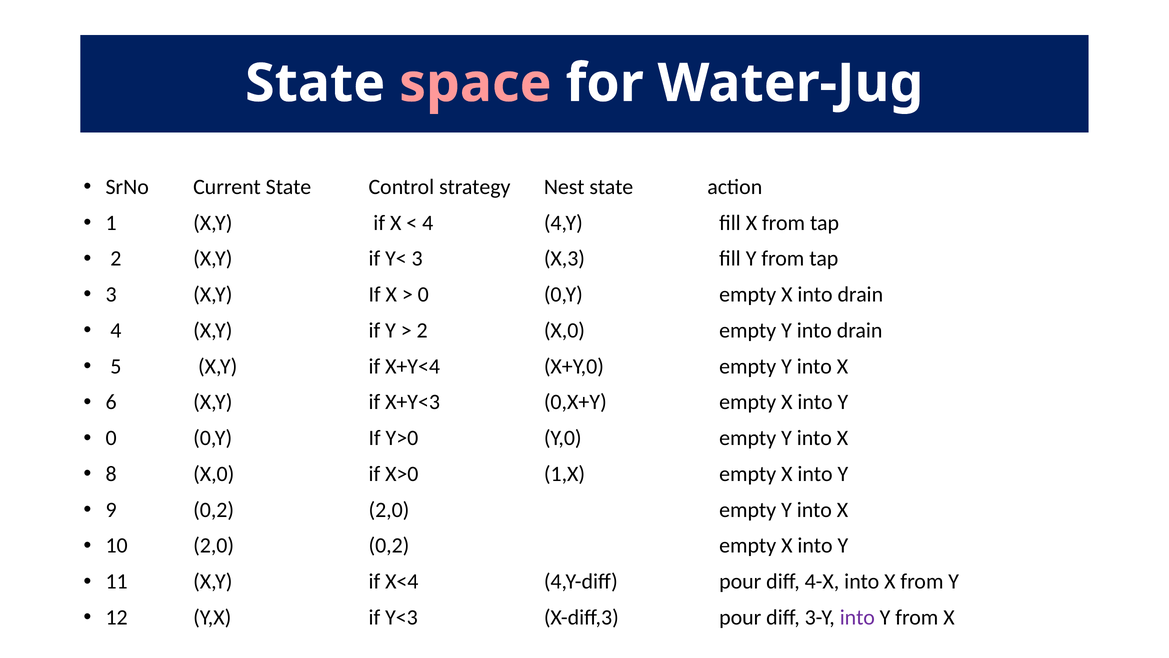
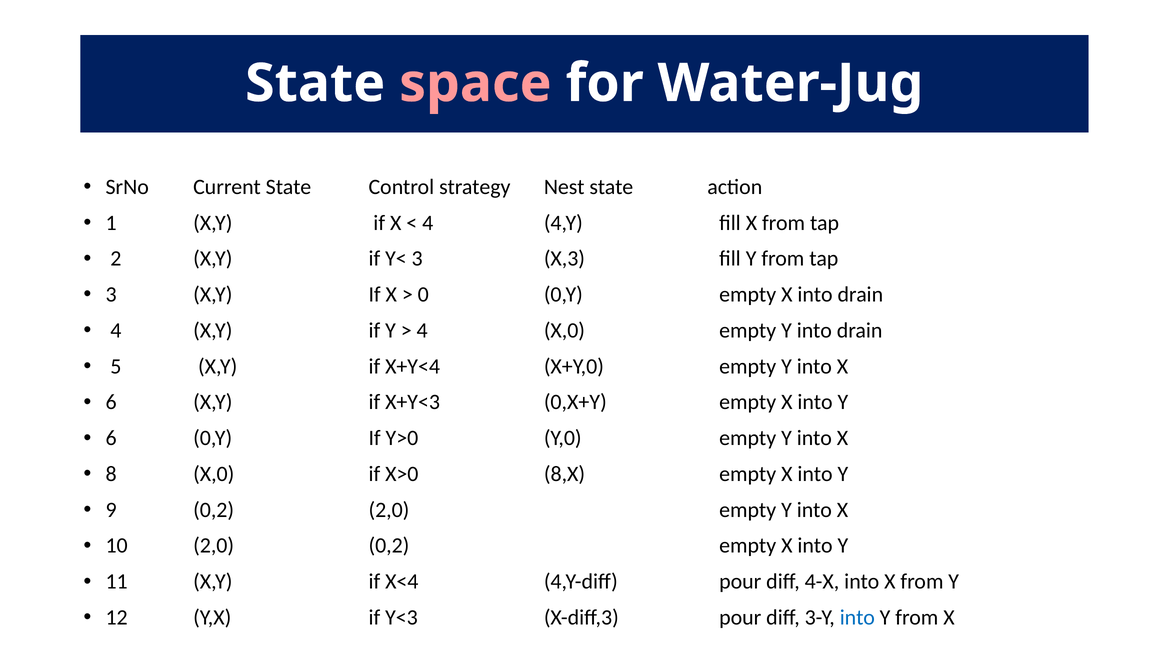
2 at (422, 330): 2 -> 4
0 at (111, 438): 0 -> 6
1,X: 1,X -> 8,X
into at (857, 617) colour: purple -> blue
